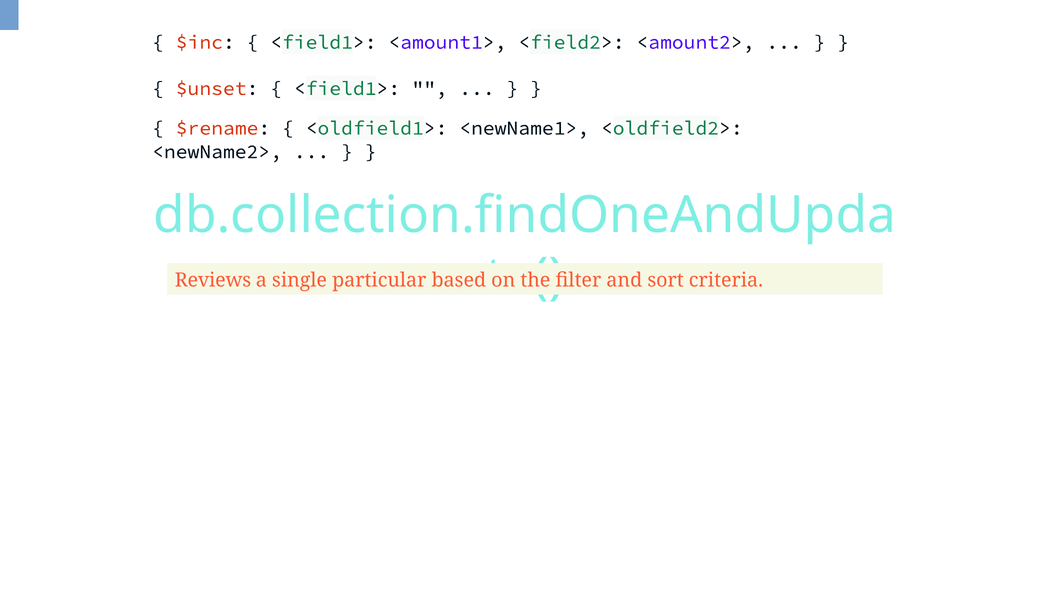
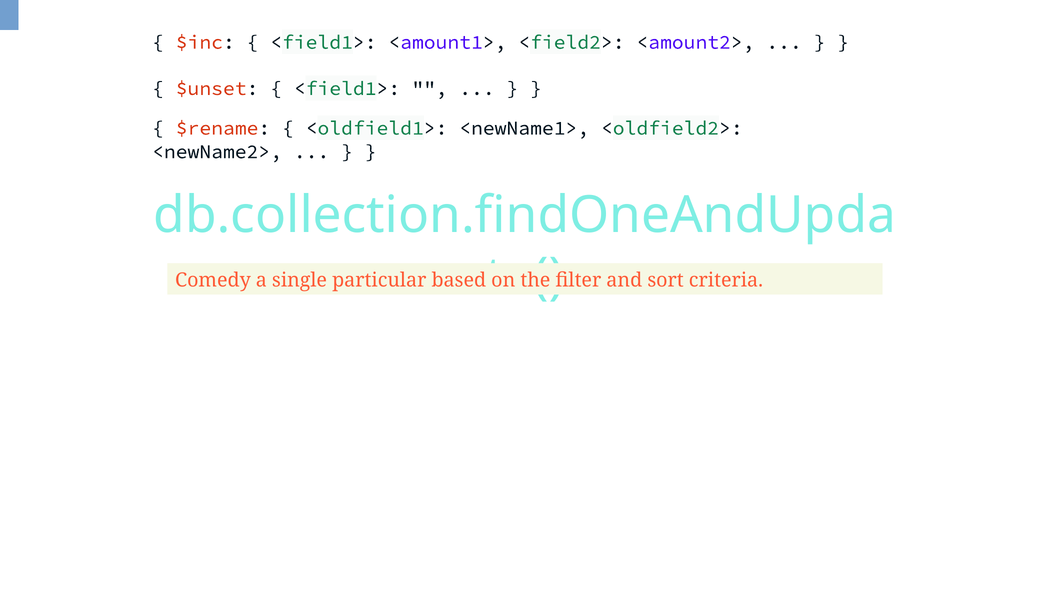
Reviews: Reviews -> Comedy
